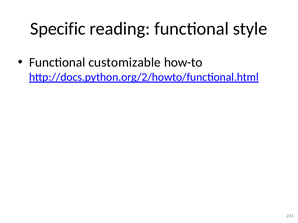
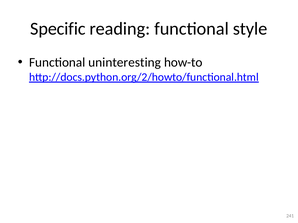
customizable: customizable -> uninteresting
